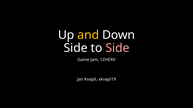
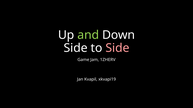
and colour: yellow -> light green
